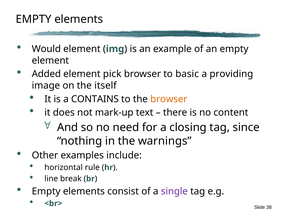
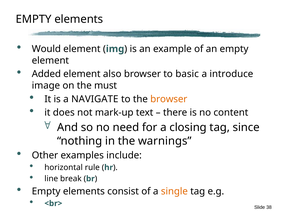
pick: pick -> also
providing: providing -> introduce
itself: itself -> must
CONTAINS: CONTAINS -> NAVIGATE
single colour: purple -> orange
